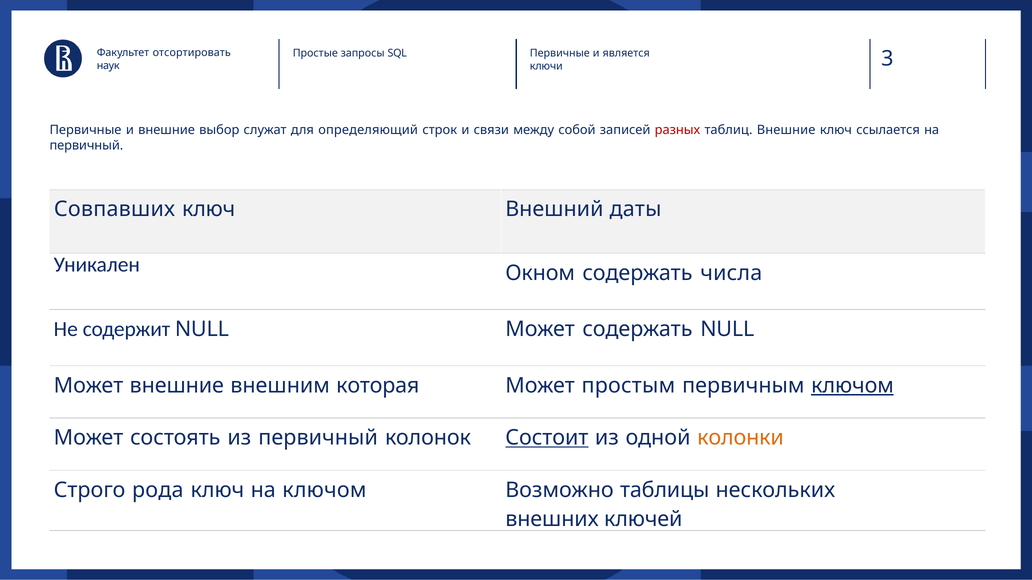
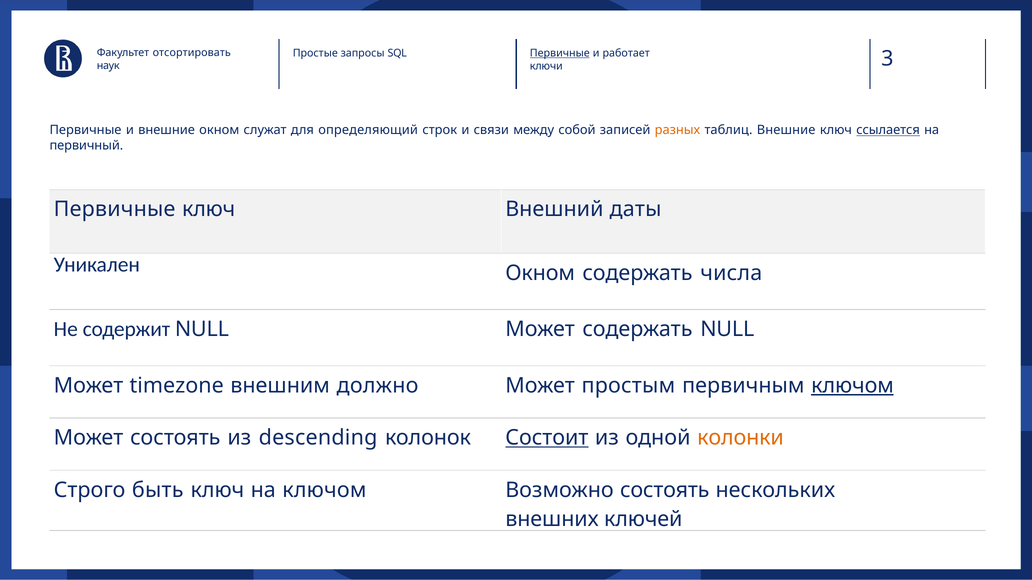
Первичные at (560, 53) underline: none -> present
является: является -> работает
внешние выбор: выбор -> окном
разных colour: red -> orange
ссылается underline: none -> present
Совпавших at (115, 209): Совпавших -> Первичные
Может внешние: внешние -> timezone
которая: которая -> должно
из первичный: первичный -> descending
рода: рода -> быть
Возможно таблицы: таблицы -> состоять
